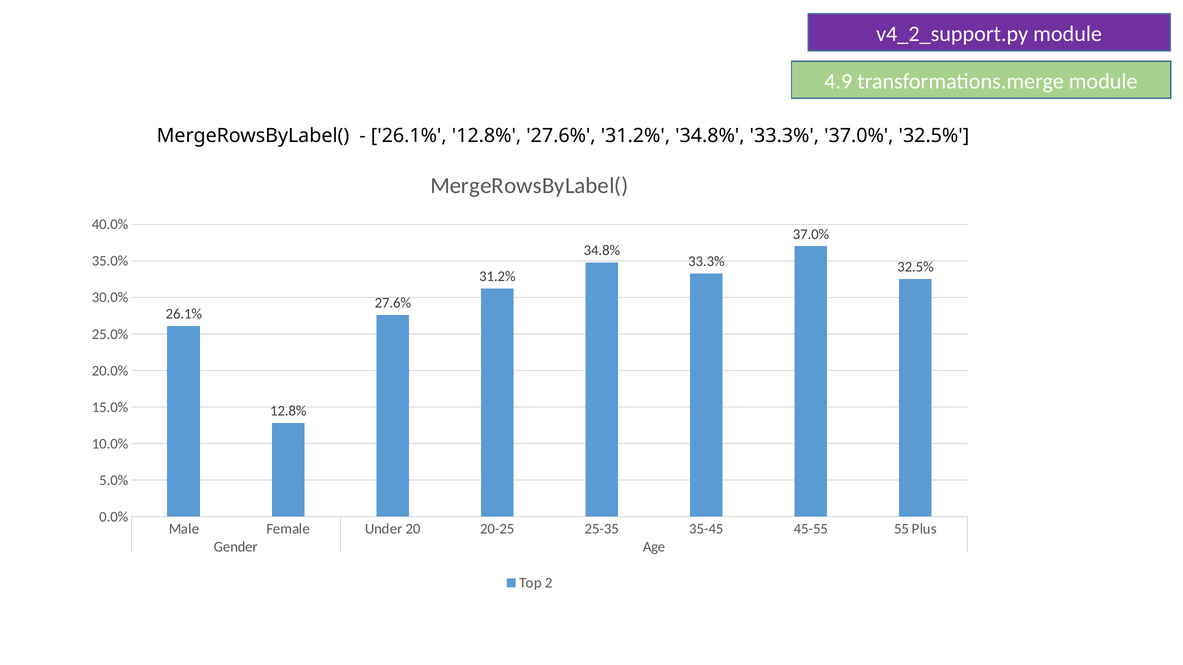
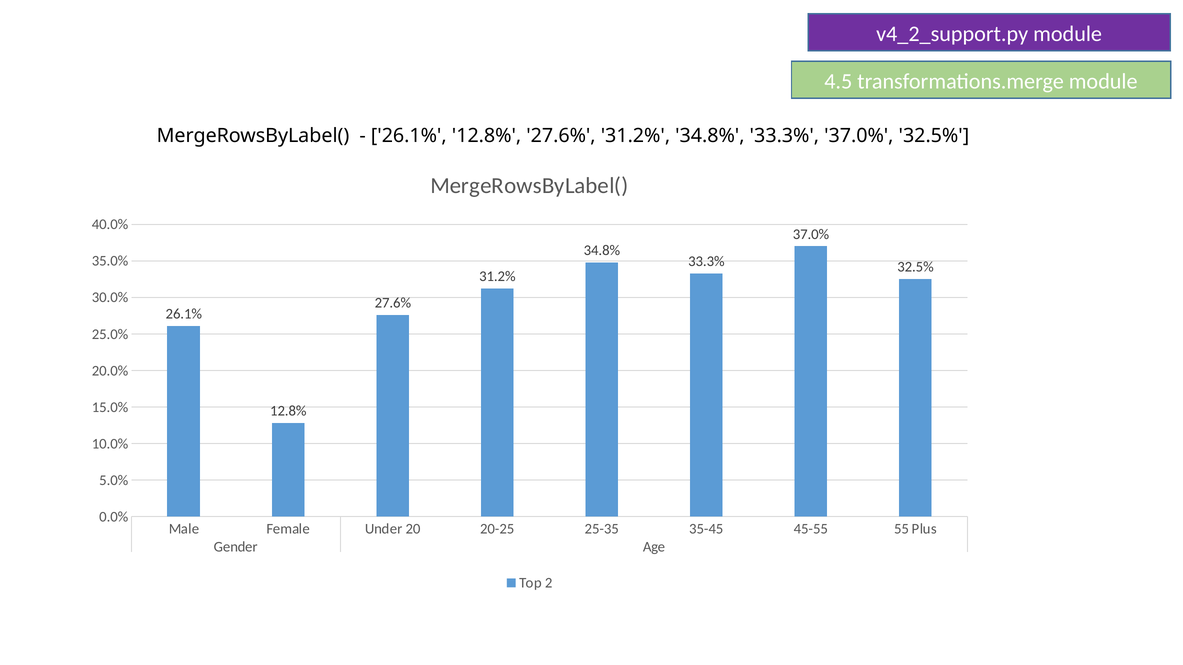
4.9: 4.9 -> 4.5
